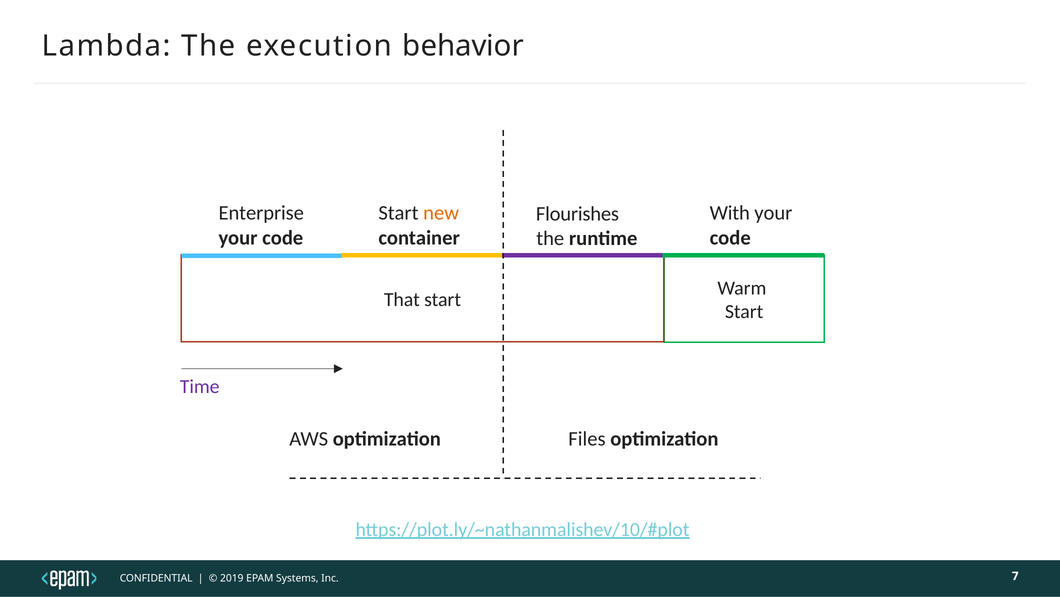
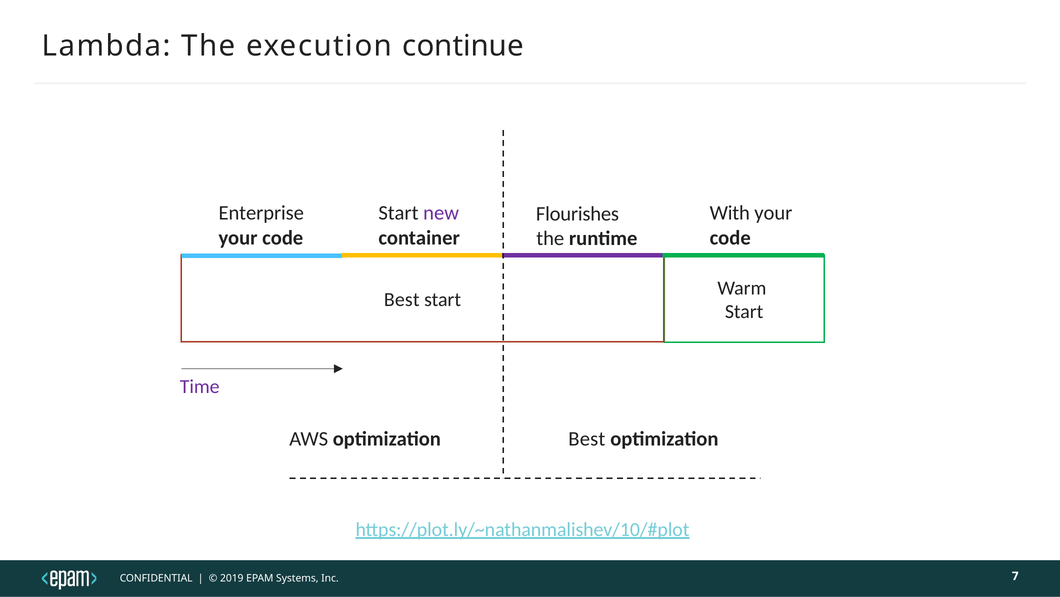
behavior: behavior -> continue
new colour: orange -> purple
That at (402, 299): That -> Best
optimization Files: Files -> Best
